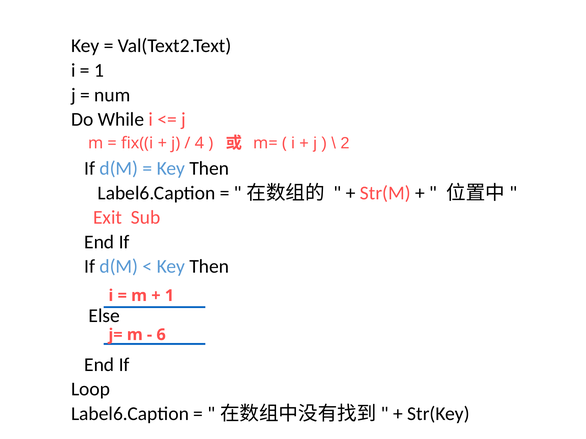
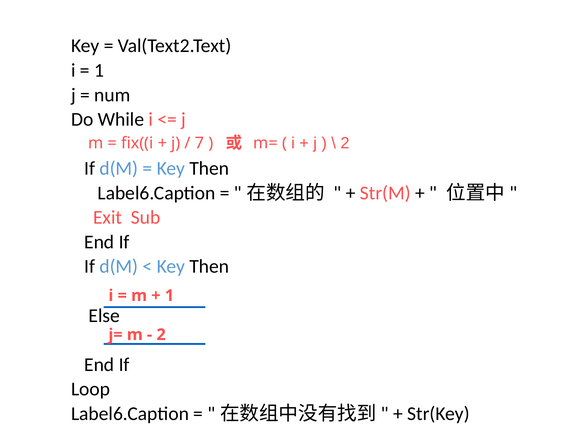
4: 4 -> 7
6 at (161, 335): 6 -> 2
